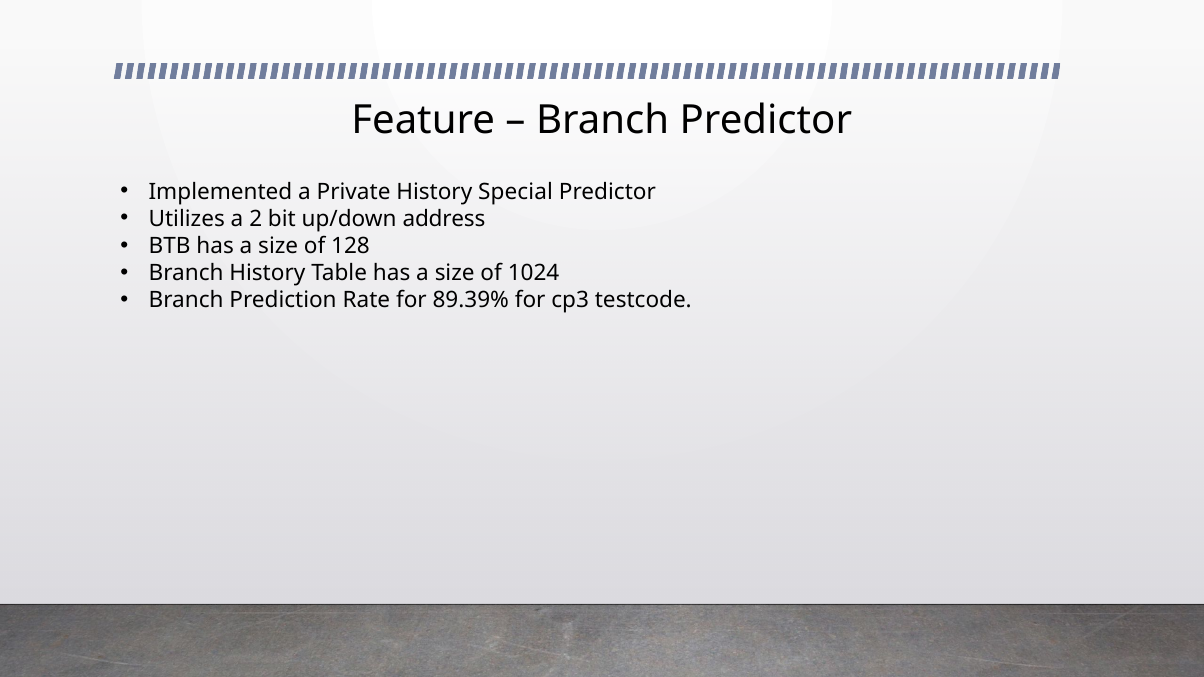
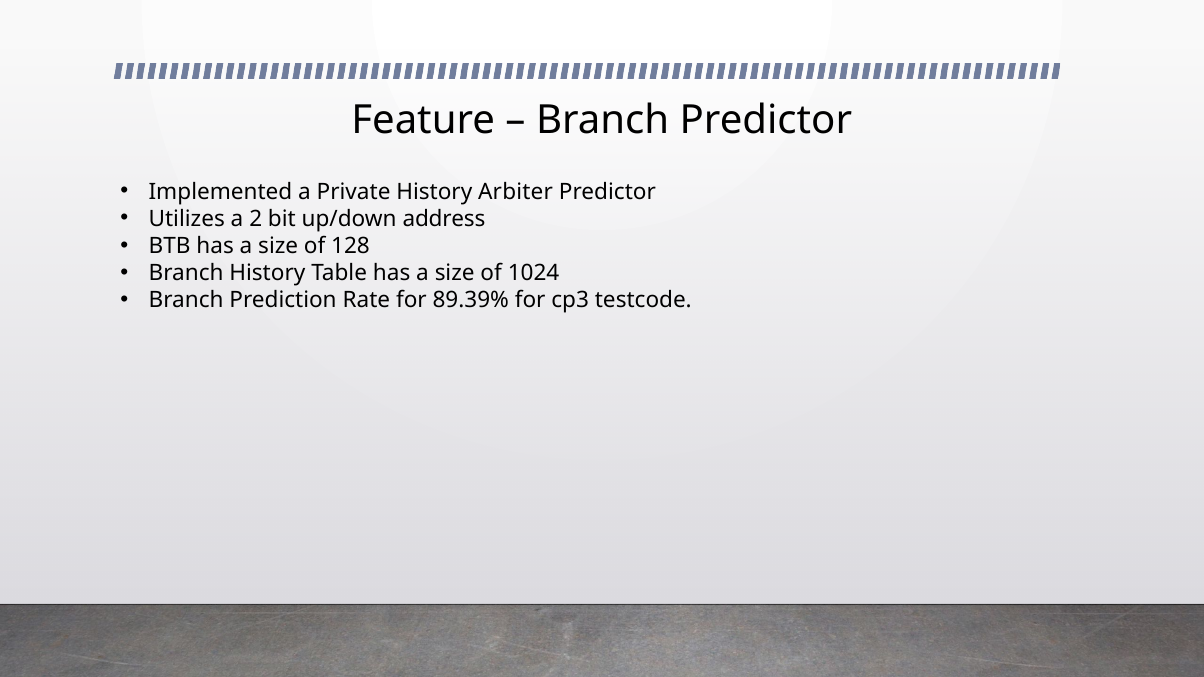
Special: Special -> Arbiter
